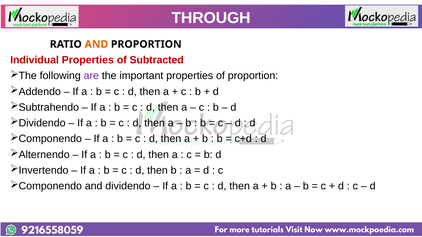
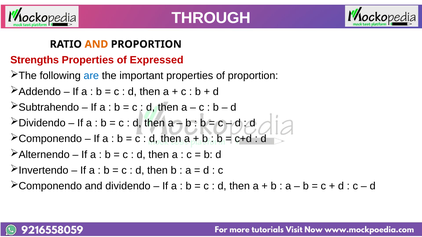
Individual: Individual -> Strengths
Subtracted: Subtracted -> Expressed
are colour: purple -> blue
